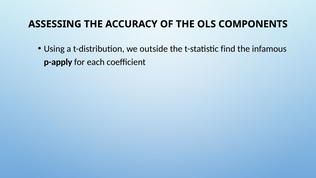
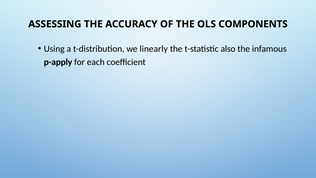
outside: outside -> linearly
find: find -> also
